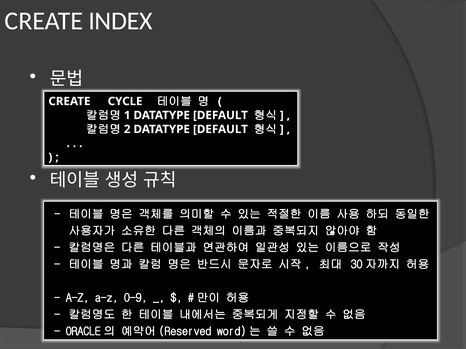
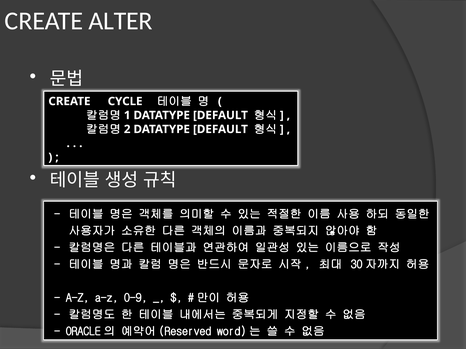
INDEX: INDEX -> ALTER
